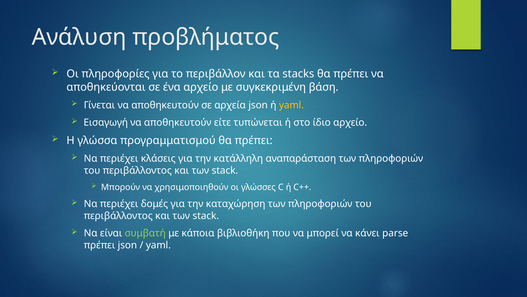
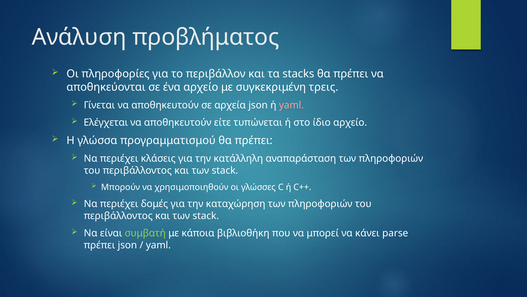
βάση: βάση -> τρεις
yaml at (291, 105) colour: yellow -> pink
Εισαγωγή: Εισαγωγή -> Ελέγχεται
